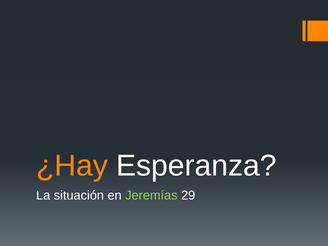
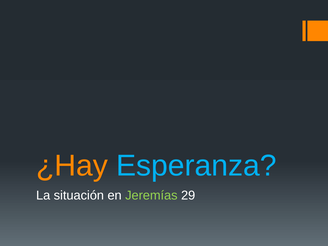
Esperanza colour: white -> light blue
